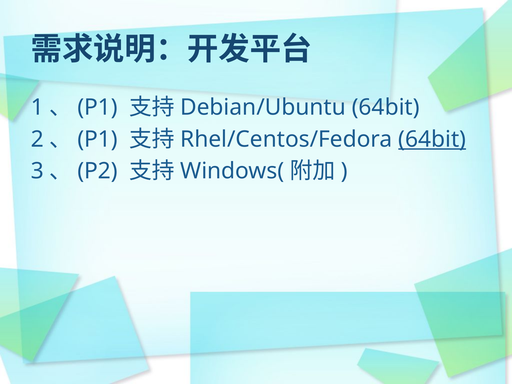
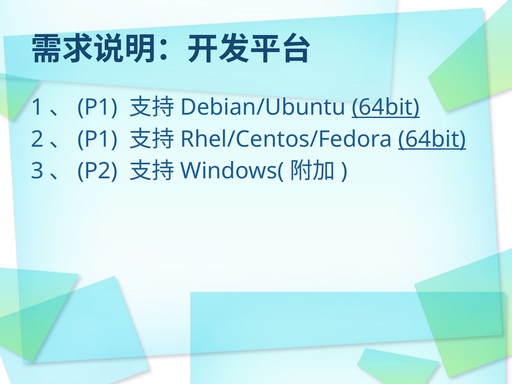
64bit at (386, 107) underline: none -> present
